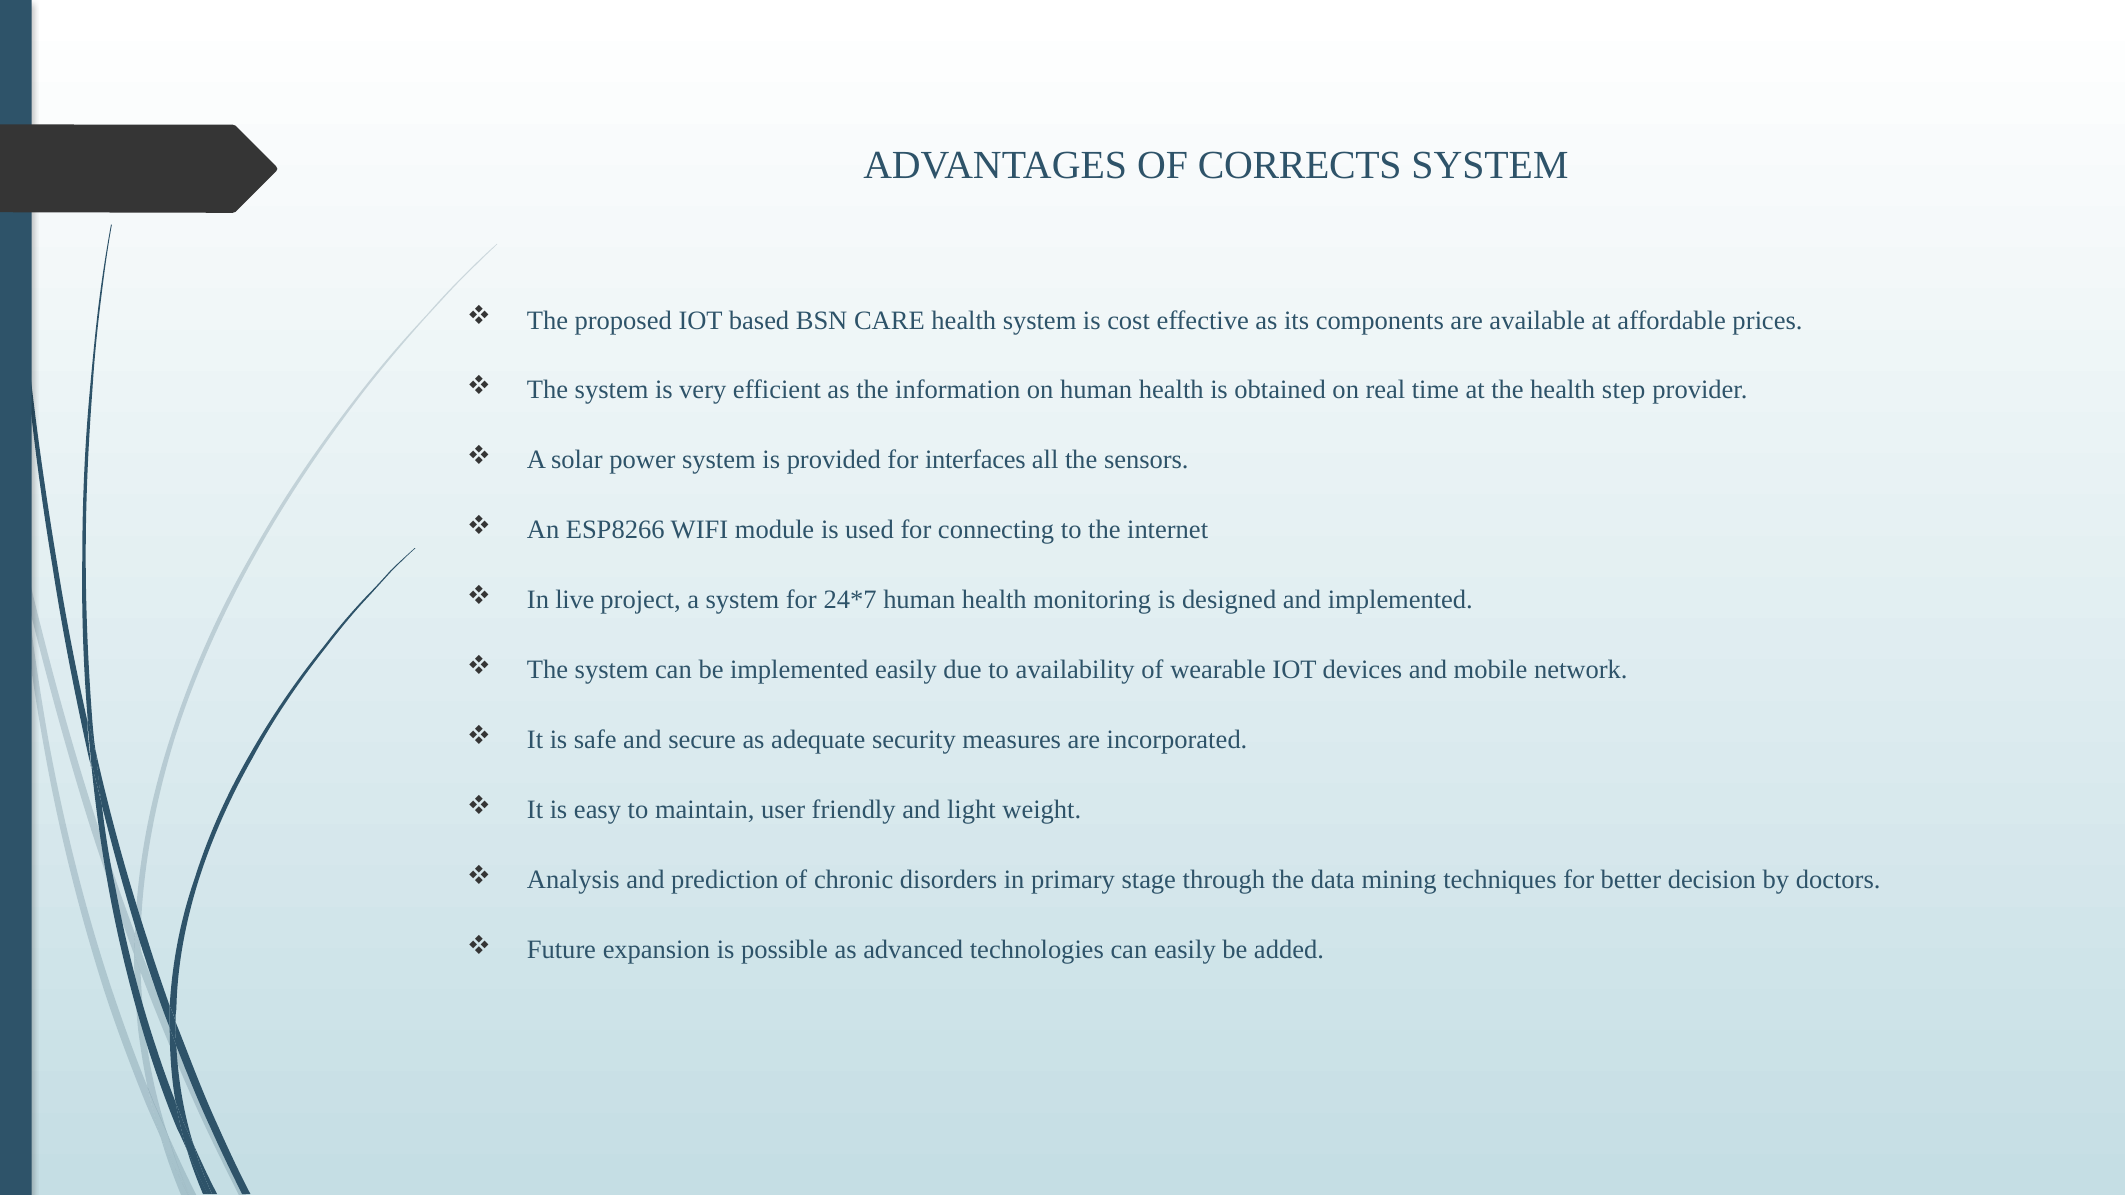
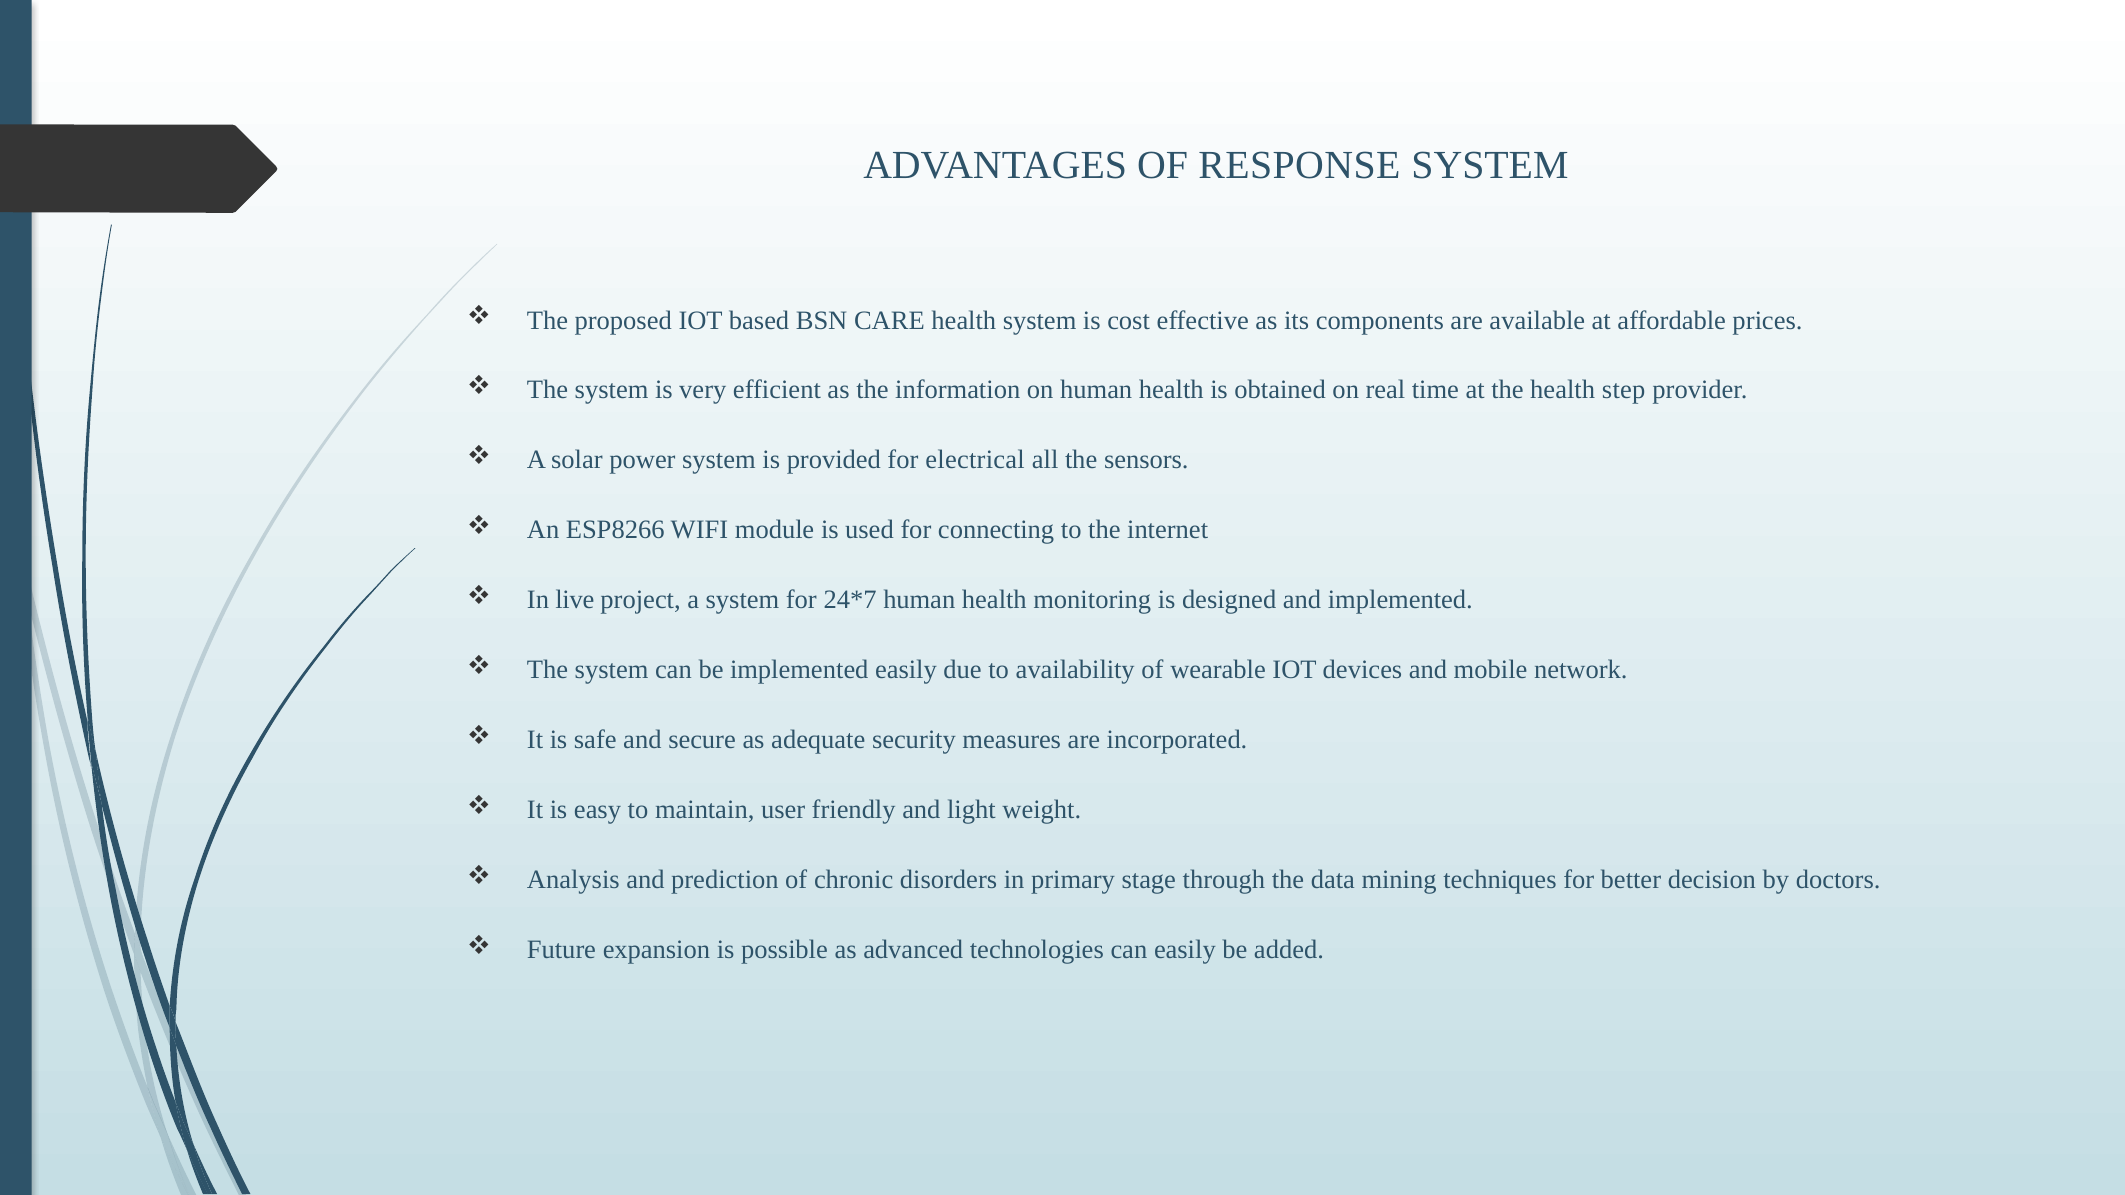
CORRECTS: CORRECTS -> RESPONSE
interfaces: interfaces -> electrical
